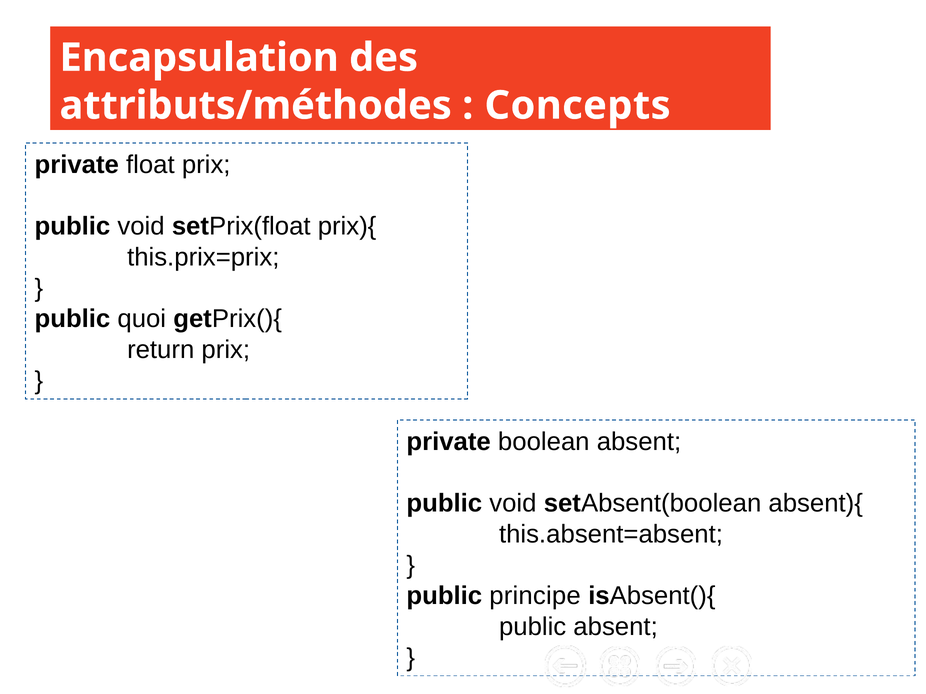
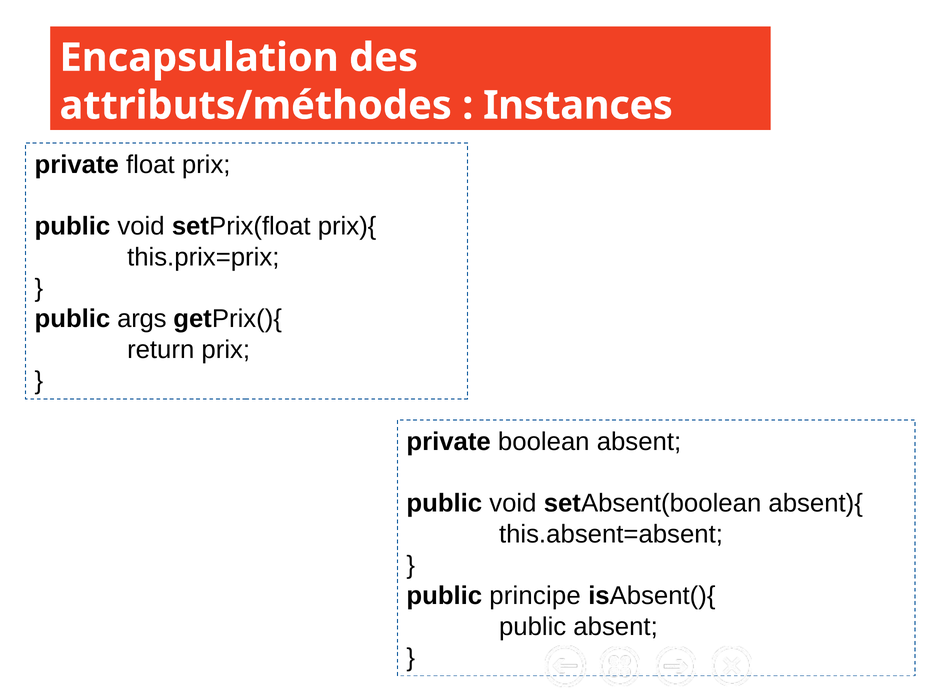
Concepts: Concepts -> Instances
quoi: quoi -> args
